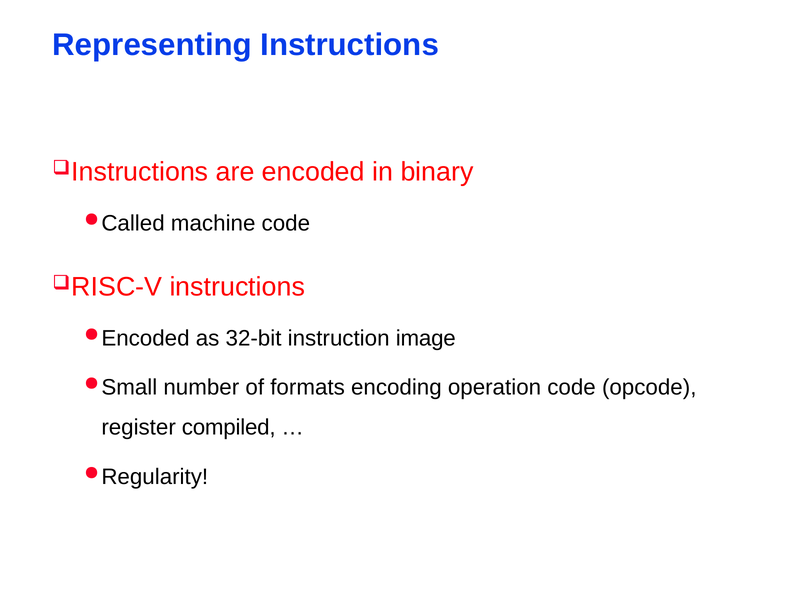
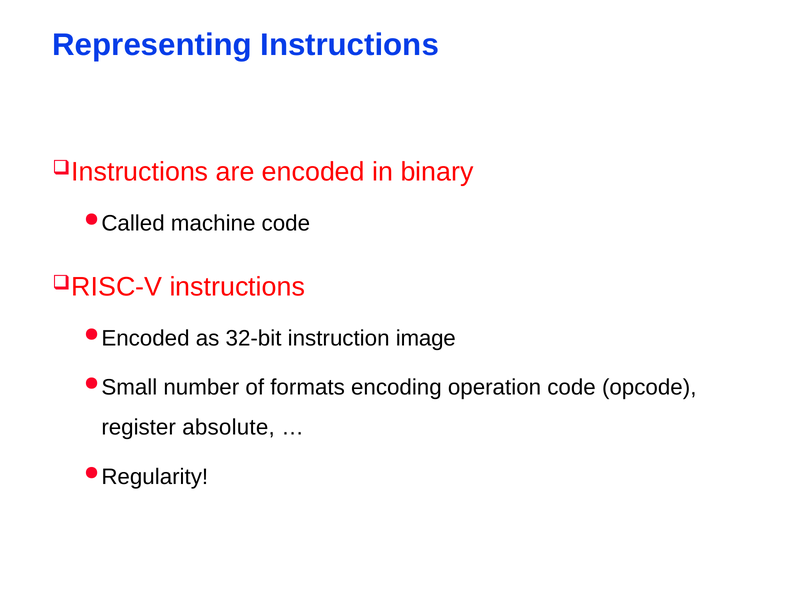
compiled: compiled -> absolute
